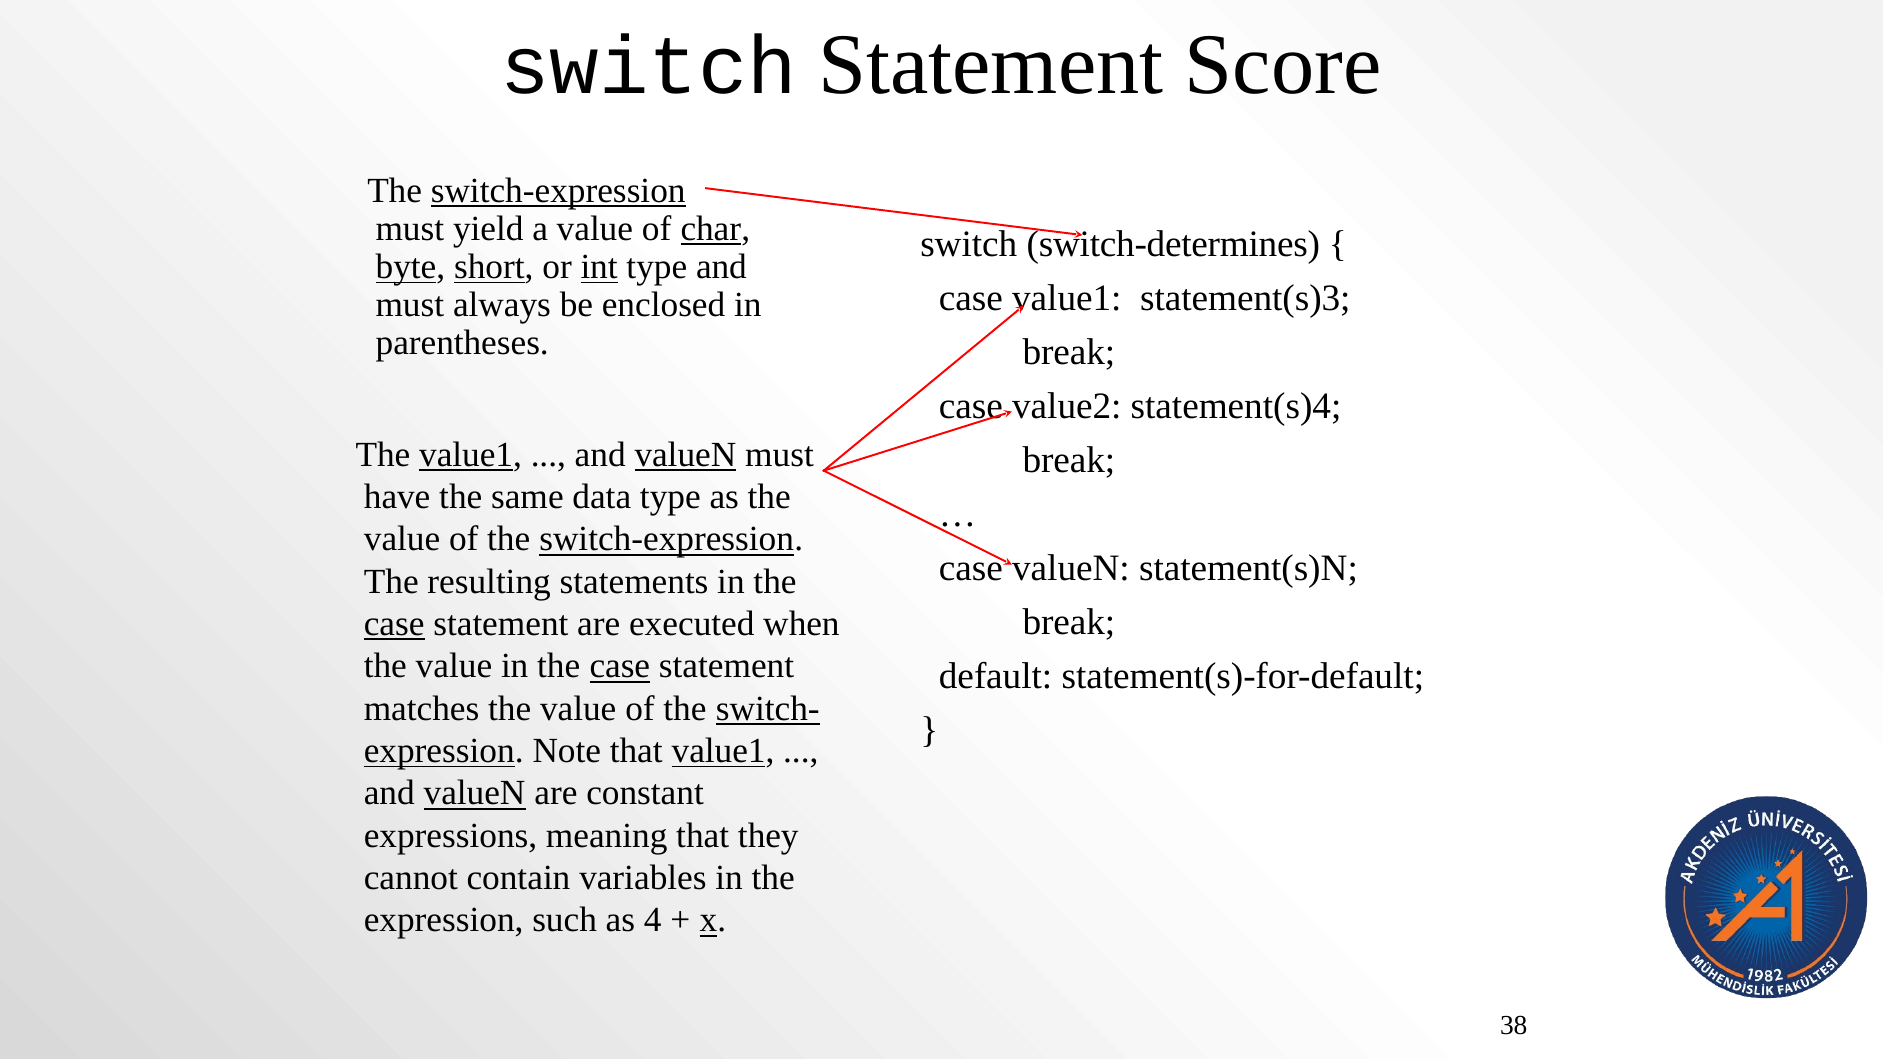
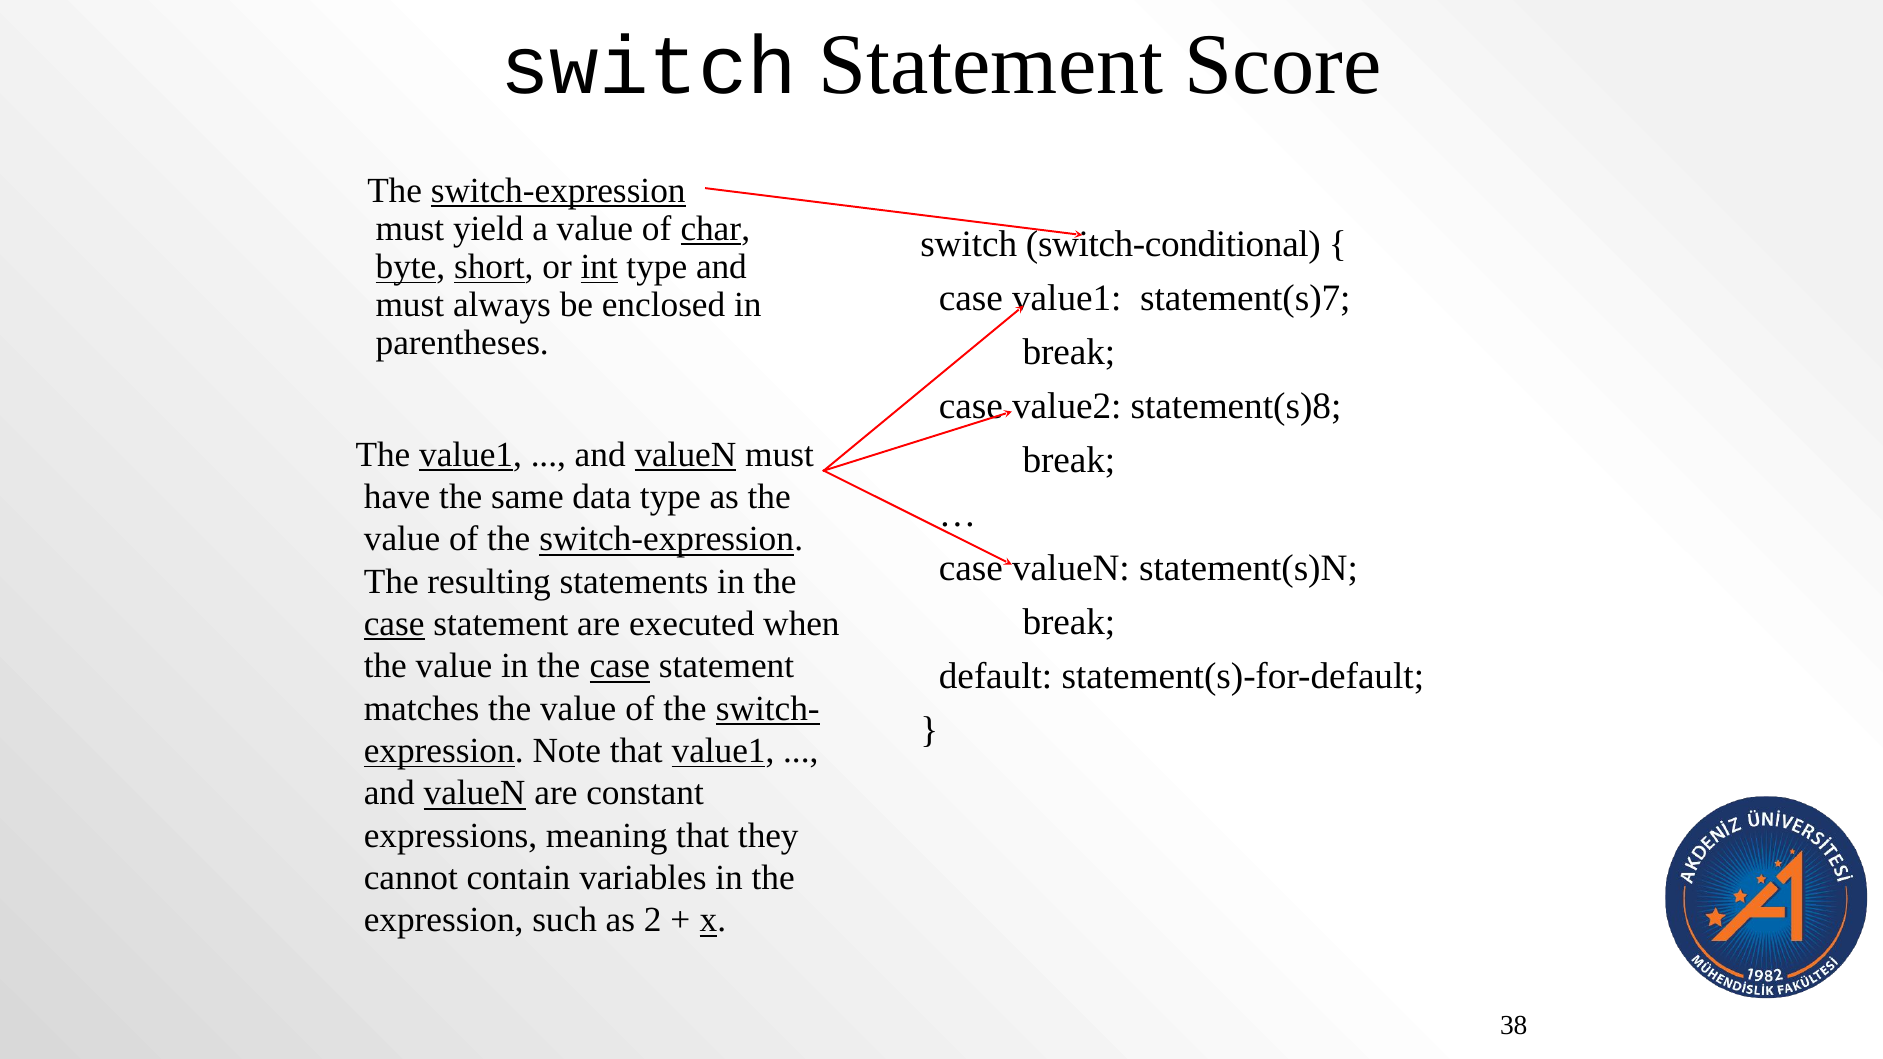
switch-determines: switch-determines -> switch-conditional
statement(s)3: statement(s)3 -> statement(s)7
statement(s)4: statement(s)4 -> statement(s)8
4: 4 -> 2
